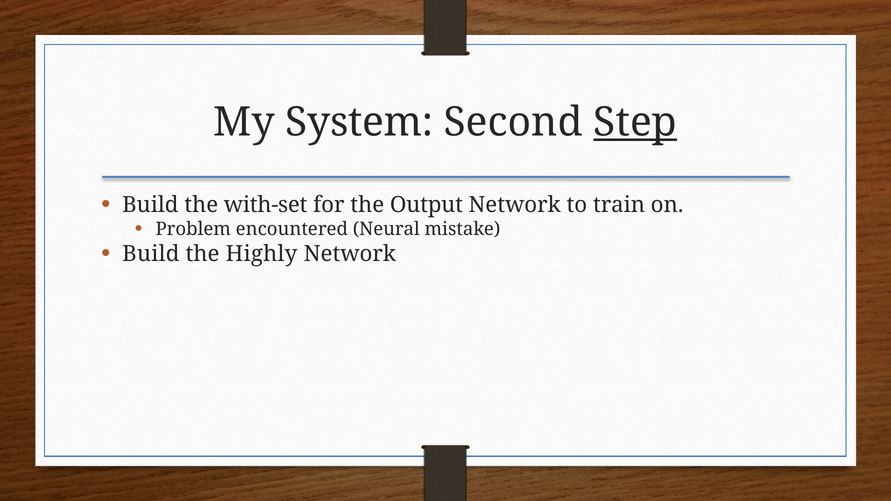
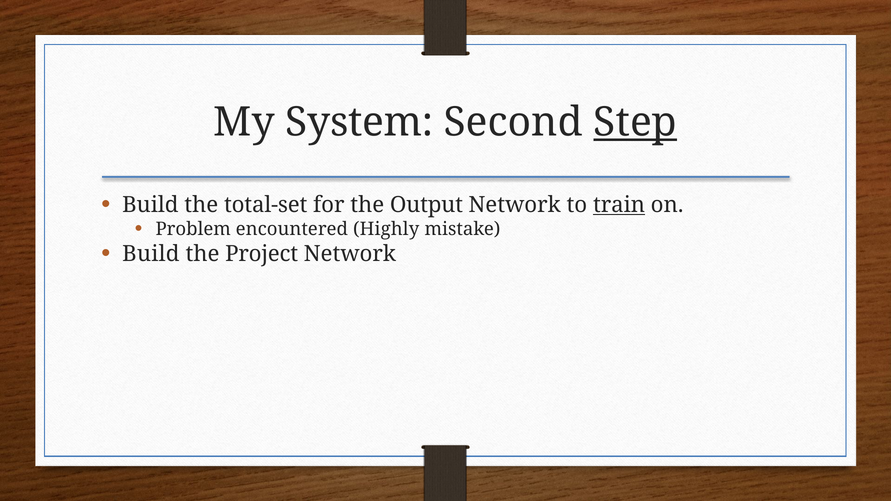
with-set: with-set -> total-set
train underline: none -> present
Neural: Neural -> Highly
Highly: Highly -> Project
